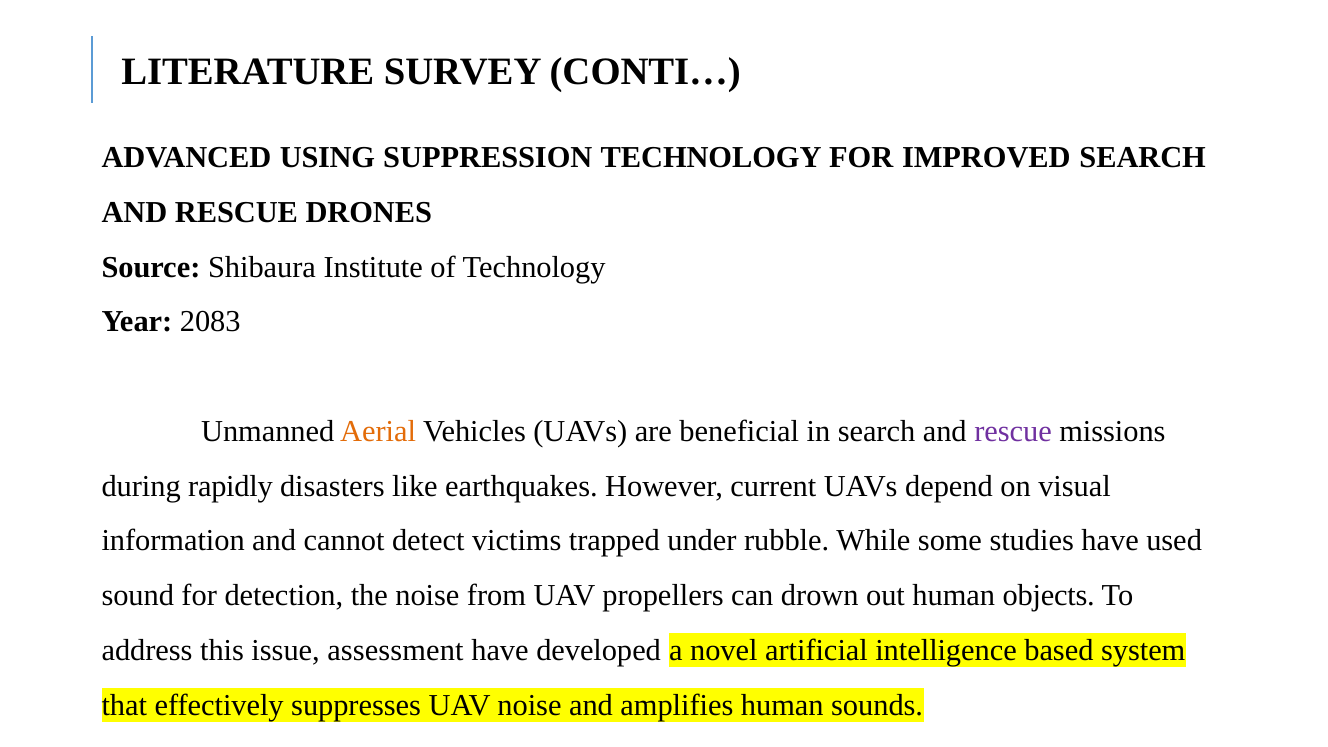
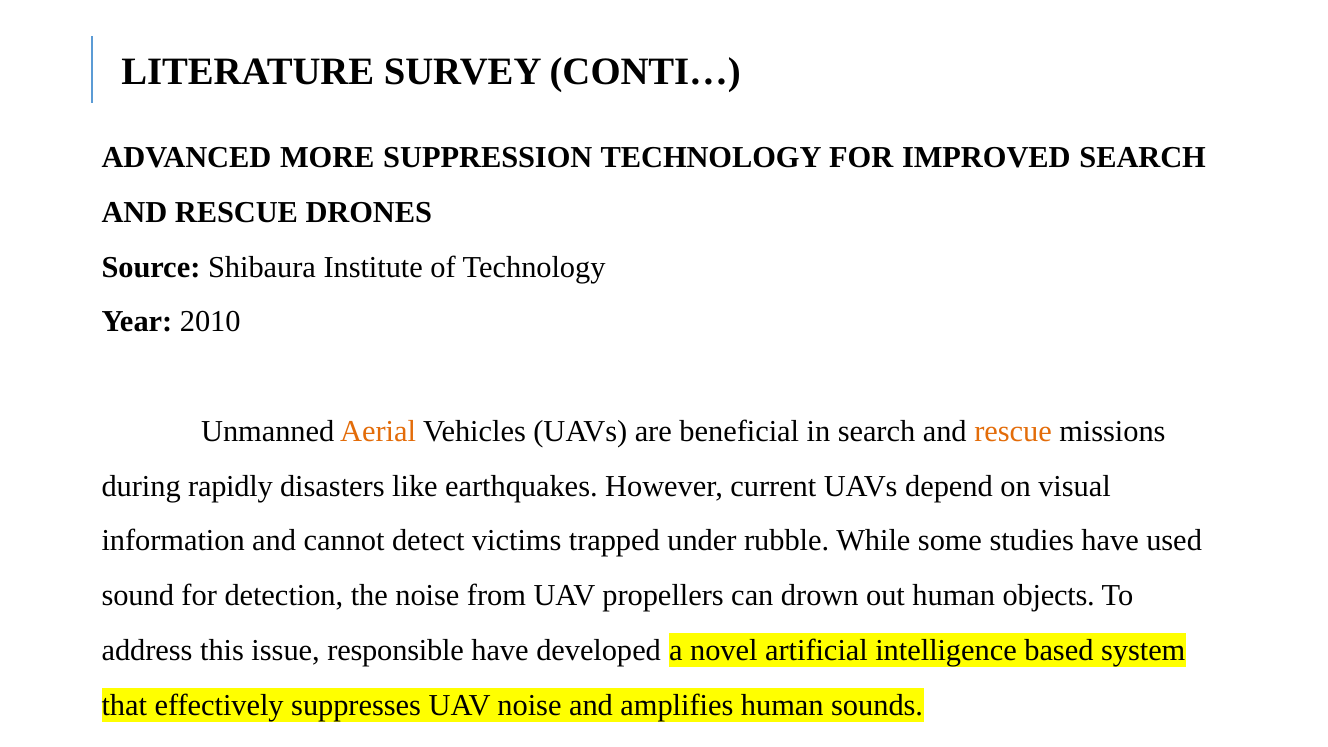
USING: USING -> MORE
2083: 2083 -> 2010
rescue at (1013, 431) colour: purple -> orange
assessment: assessment -> responsible
